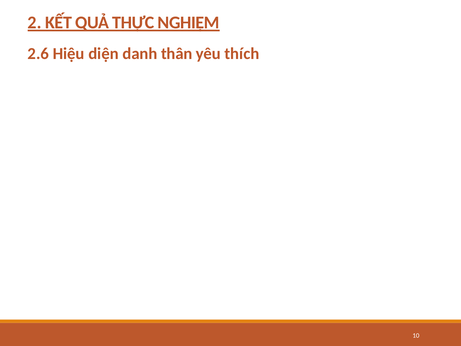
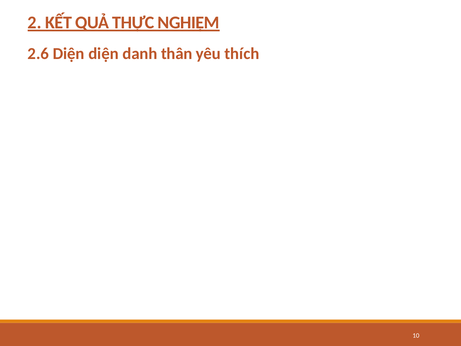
2.6 Hiệu: Hiệu -> Diện
